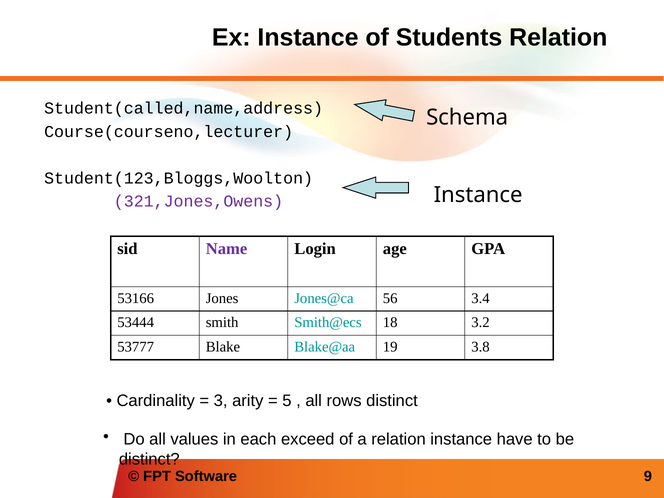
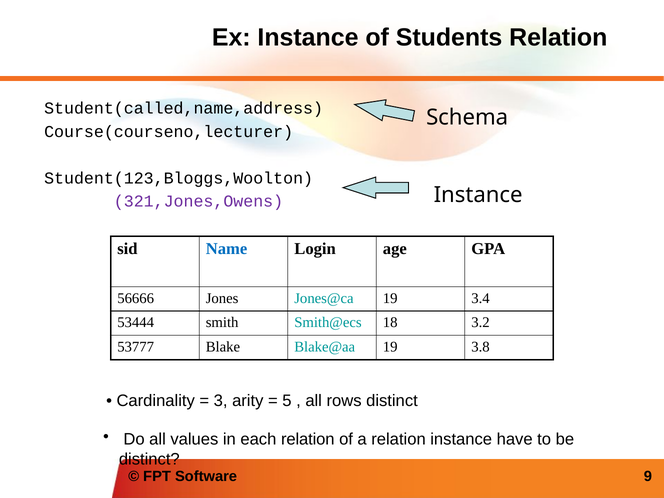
Name colour: purple -> blue
53166: 53166 -> 56666
Jones@ca 56: 56 -> 19
each exceed: exceed -> relation
